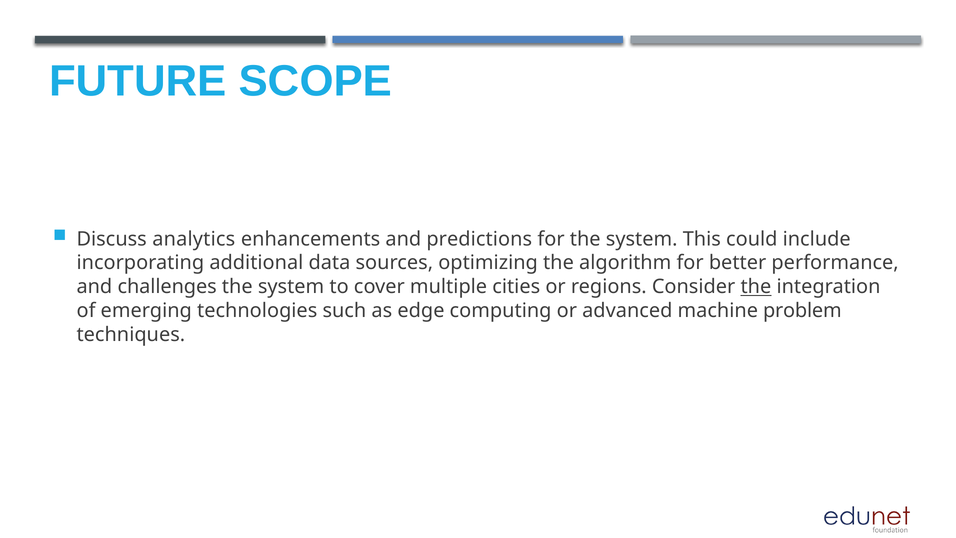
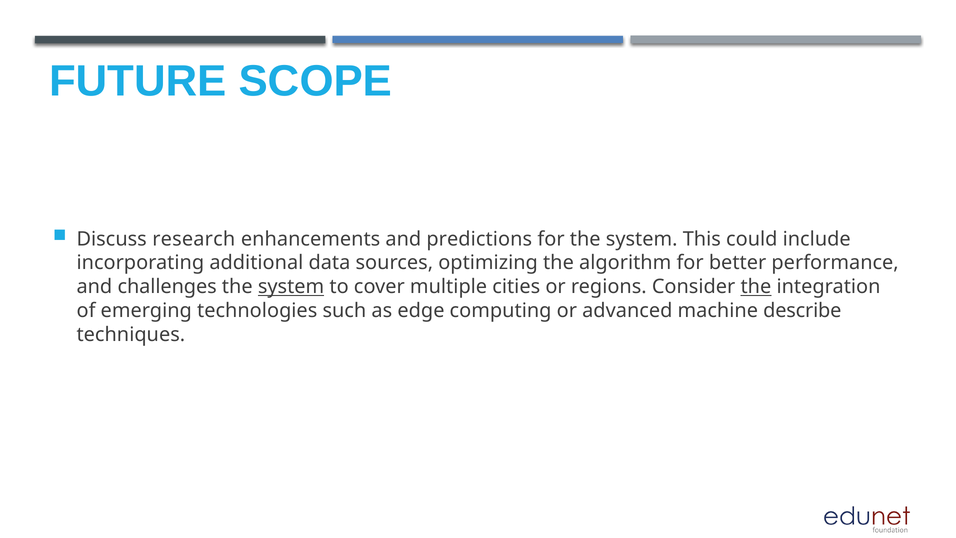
analytics: analytics -> research
system at (291, 287) underline: none -> present
problem: problem -> describe
